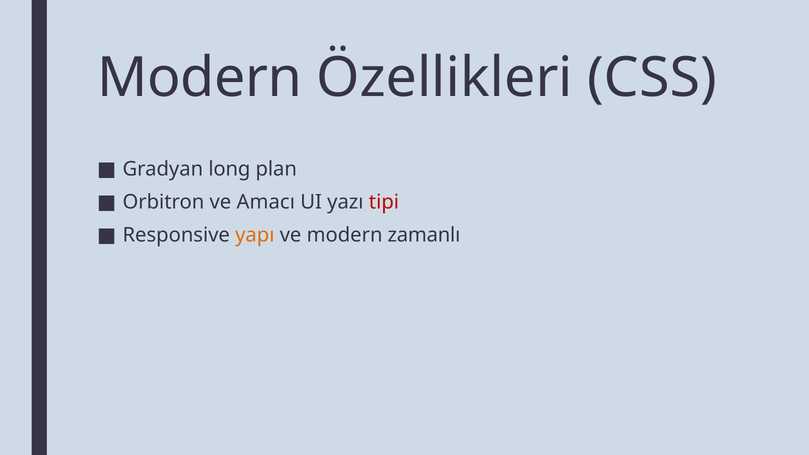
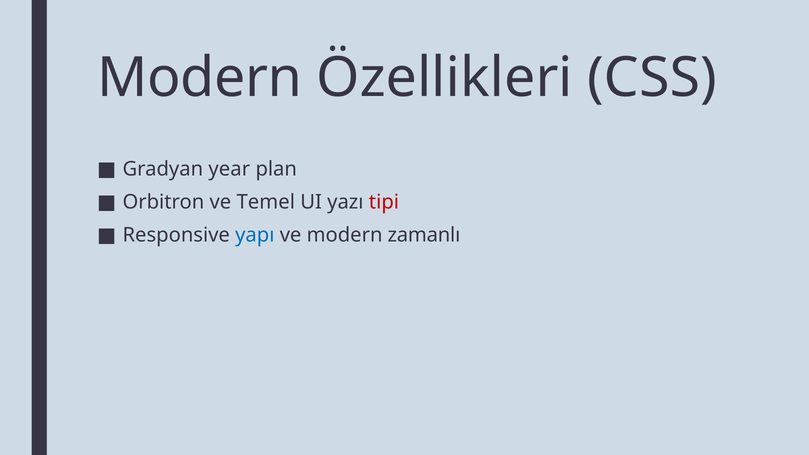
long: long -> year
Amacı: Amacı -> Temel
yapı colour: orange -> blue
